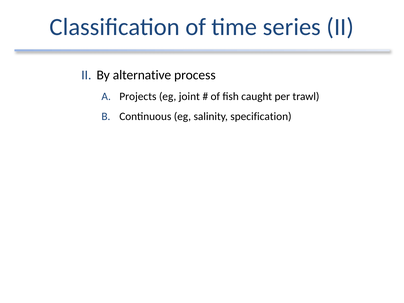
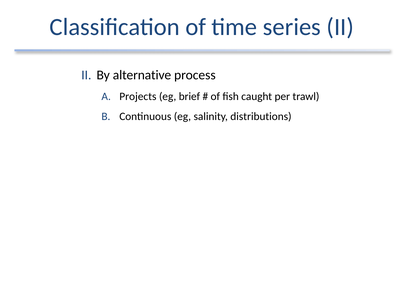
joint: joint -> brief
specification: specification -> distributions
